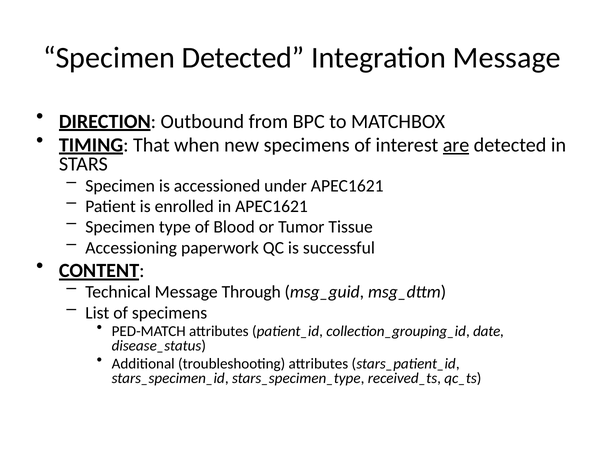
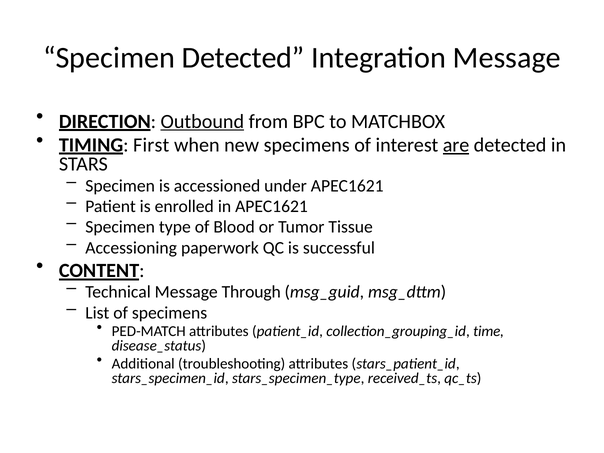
Outbound underline: none -> present
That: That -> First
date: date -> time
